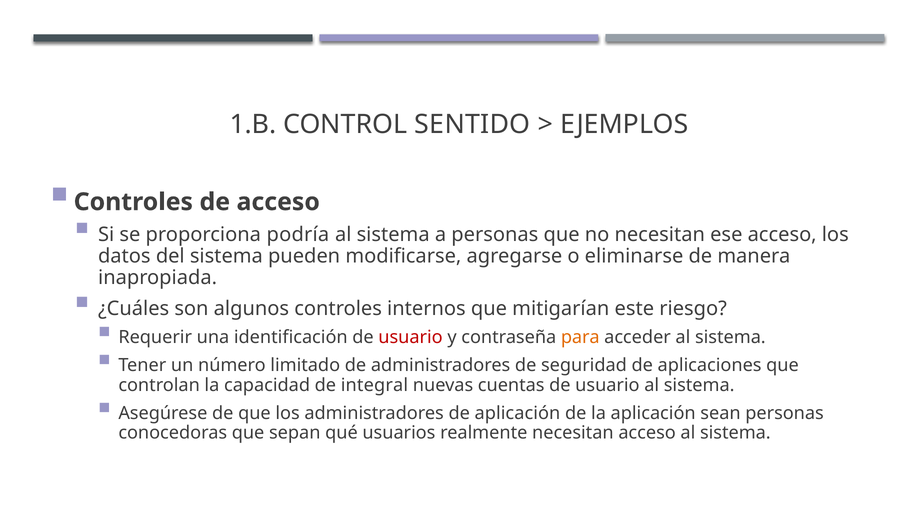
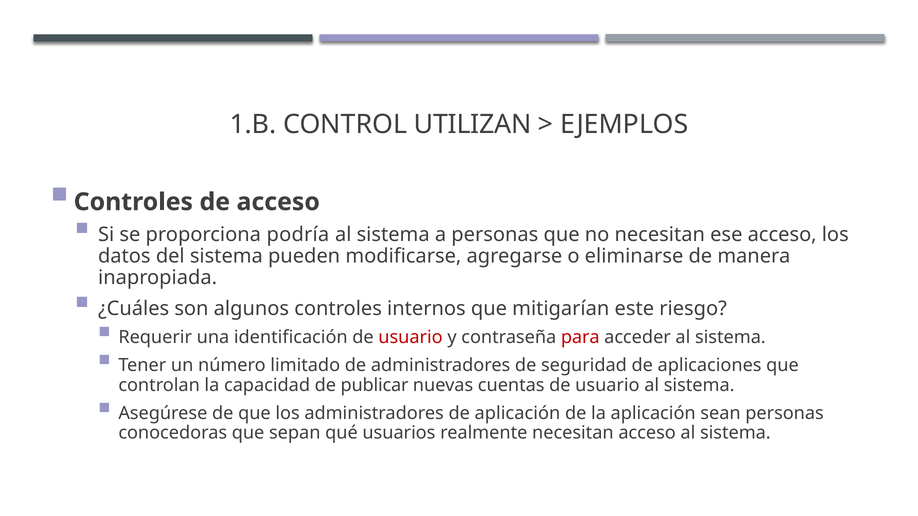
SENTIDO: SENTIDO -> UTILIZAN
para colour: orange -> red
integral: integral -> publicar
